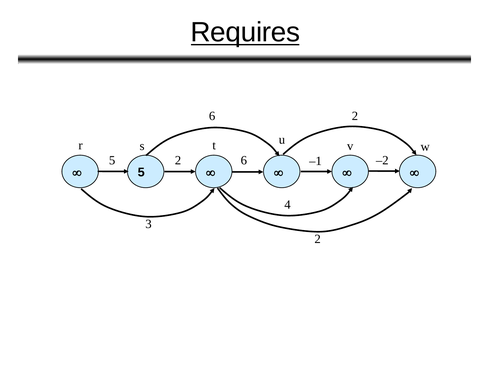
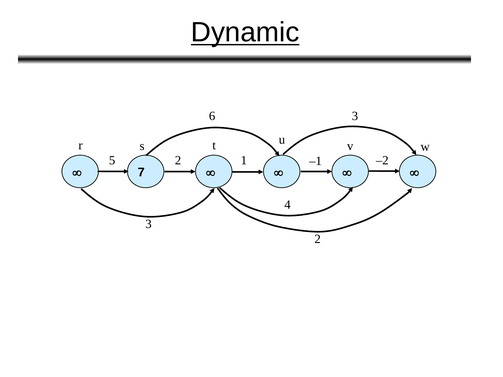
Requires: Requires -> Dynamic
6 2: 2 -> 3
2 6: 6 -> 1
5 at (141, 172): 5 -> 7
